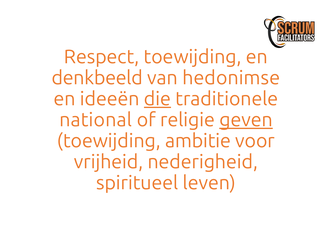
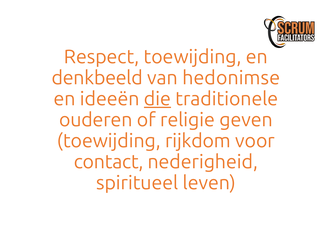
national: national -> ouderen
geven underline: present -> none
ambitie: ambitie -> rijkdom
vrijheid: vrijheid -> contact
